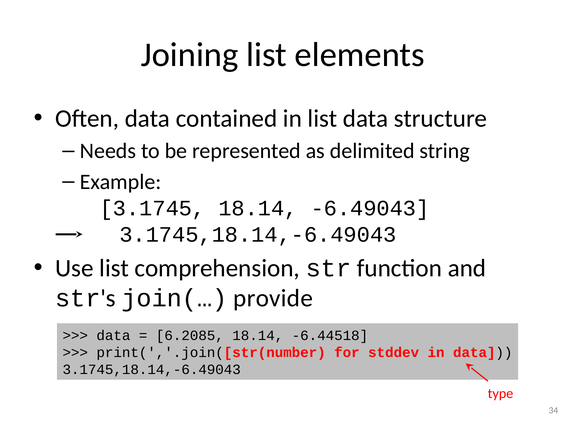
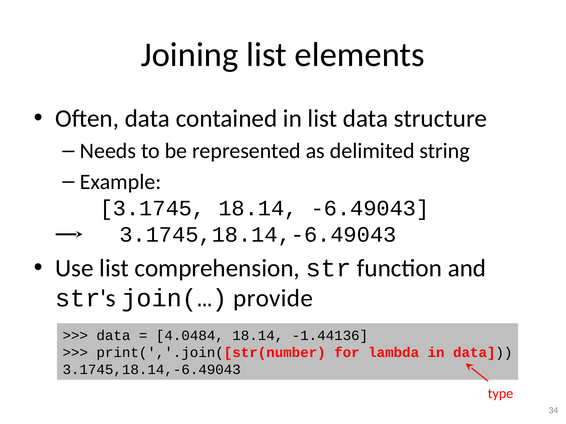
6.2085: 6.2085 -> 4.0484
-6.44518: -6.44518 -> -1.44136
stddev: stddev -> lambda
